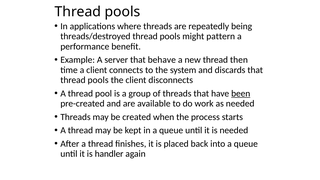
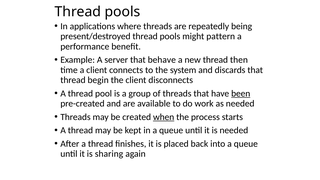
threads/destroyed: threads/destroyed -> present/destroyed
pools at (98, 80): pools -> begin
when underline: none -> present
handler: handler -> sharing
